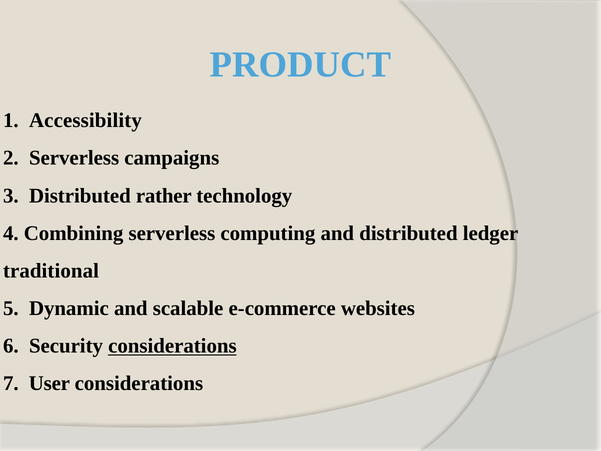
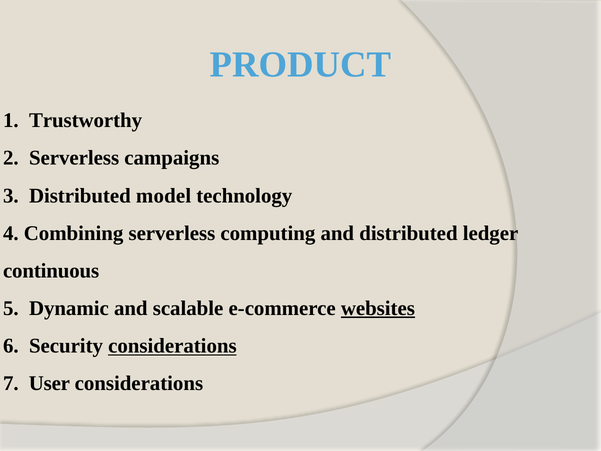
Accessibility: Accessibility -> Trustworthy
rather: rather -> model
traditional: traditional -> continuous
websites underline: none -> present
